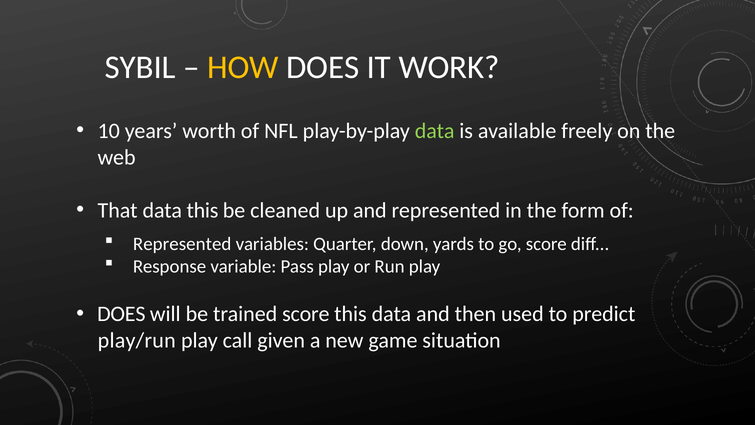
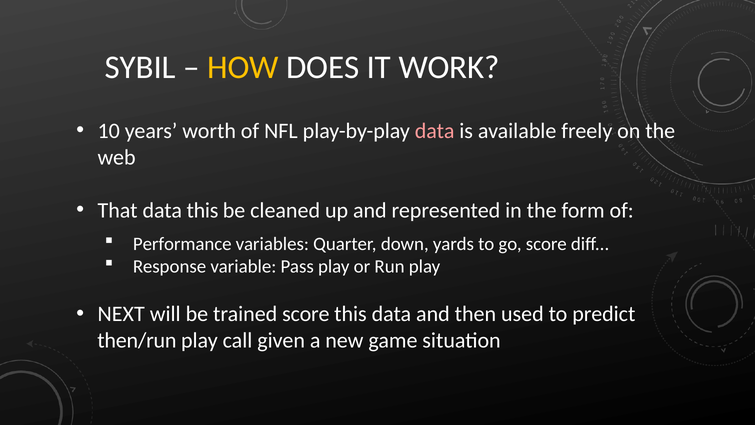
data at (435, 131) colour: light green -> pink
Represented at (182, 244): Represented -> Performance
DOES at (121, 314): DOES -> NEXT
play/run: play/run -> then/run
